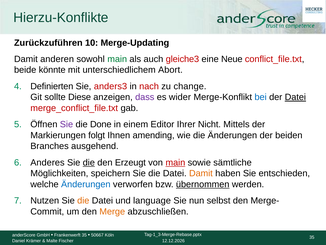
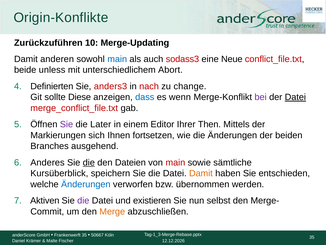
Hierzu-Konflikte: Hierzu-Konflikte -> Origin-Konflikte
main at (117, 59) colour: green -> blue
gleiche3: gleiche3 -> sodass3
könnte: könnte -> unless
dass colour: purple -> blue
wider: wider -> wenn
bei colour: blue -> purple
Done: Done -> Later
Nicht: Nicht -> Then
folgt: folgt -> sich
amending: amending -> fortsetzen
Erzeugt: Erzeugt -> Dateien
main at (175, 162) underline: present -> none
Möglichkeiten: Möglichkeiten -> Kursüberblick
übernommen underline: present -> none
Nutzen: Nutzen -> Aktiven
die at (83, 200) colour: orange -> purple
language: language -> existieren
